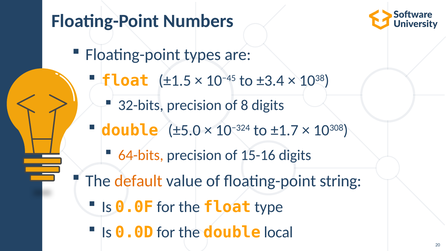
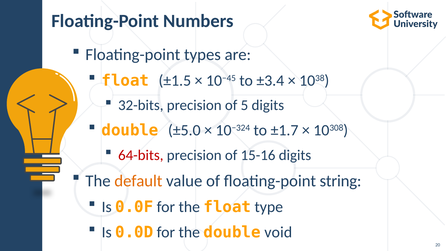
8: 8 -> 5
64-bits colour: orange -> red
local: local -> void
